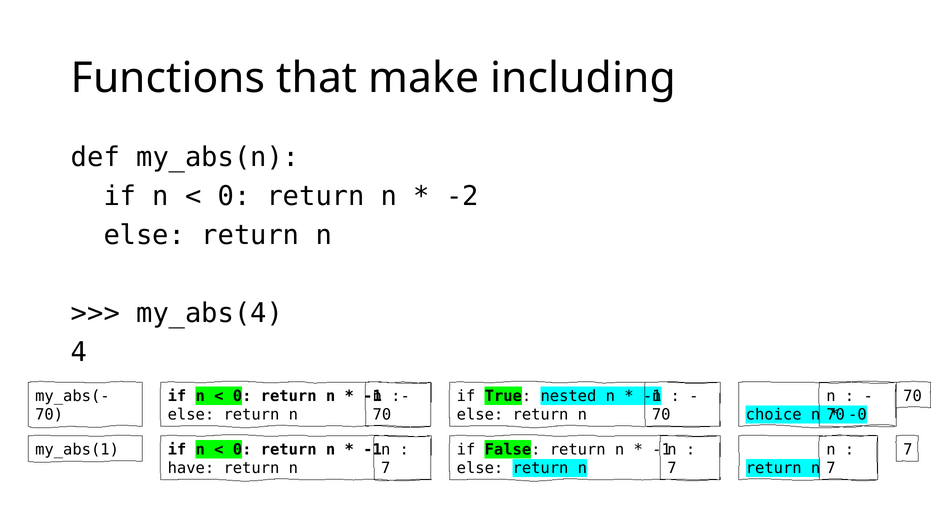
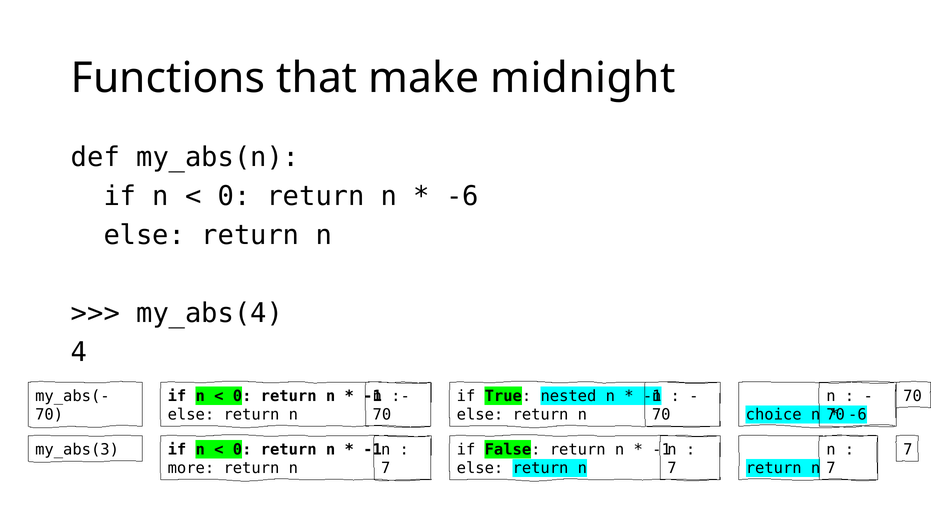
including: including -> midnight
-2 at (462, 196): -2 -> -6
-0 at (857, 414): -0 -> -6
my_abs(1: my_abs(1 -> my_abs(3
have: have -> more
